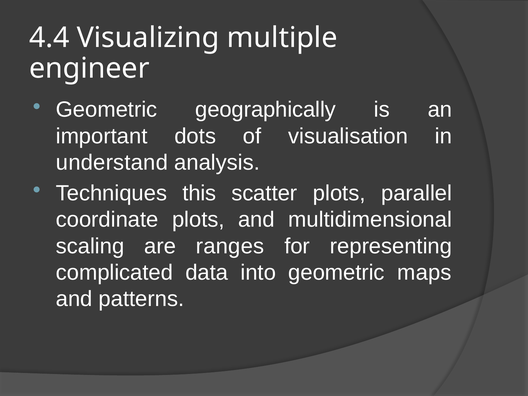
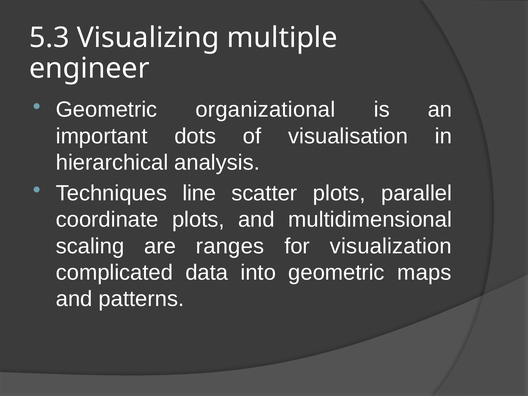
4.4: 4.4 -> 5.3
geographically: geographically -> organizational
understand: understand -> hierarchical
this: this -> line
representing: representing -> visualization
